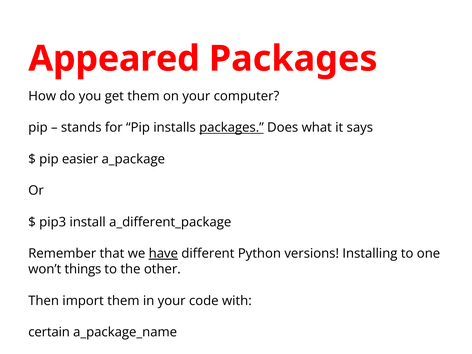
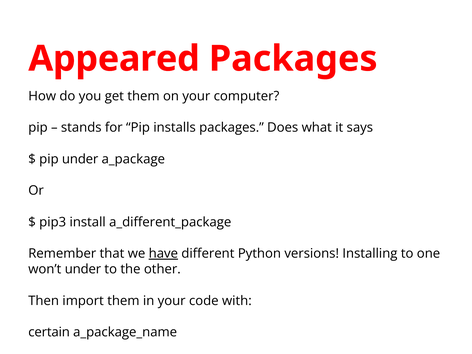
packages at (231, 128) underline: present -> none
pip easier: easier -> under
won’t things: things -> under
